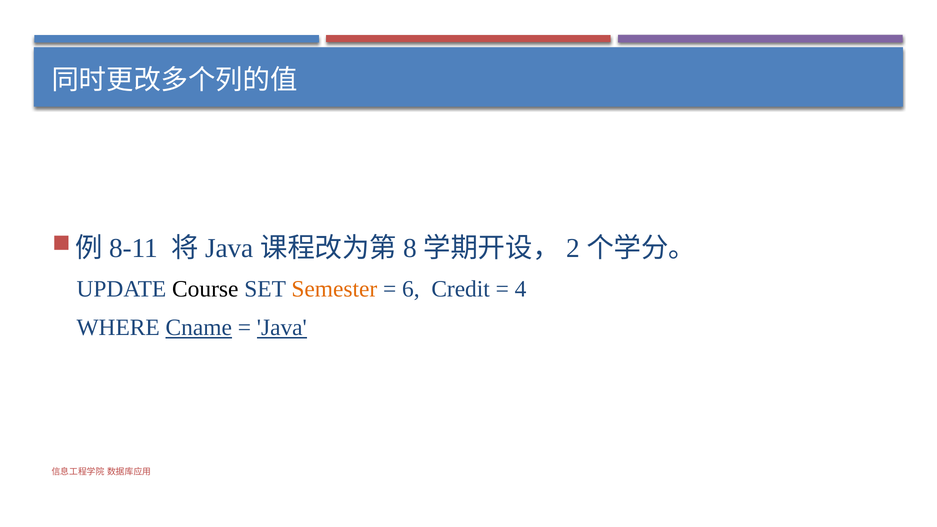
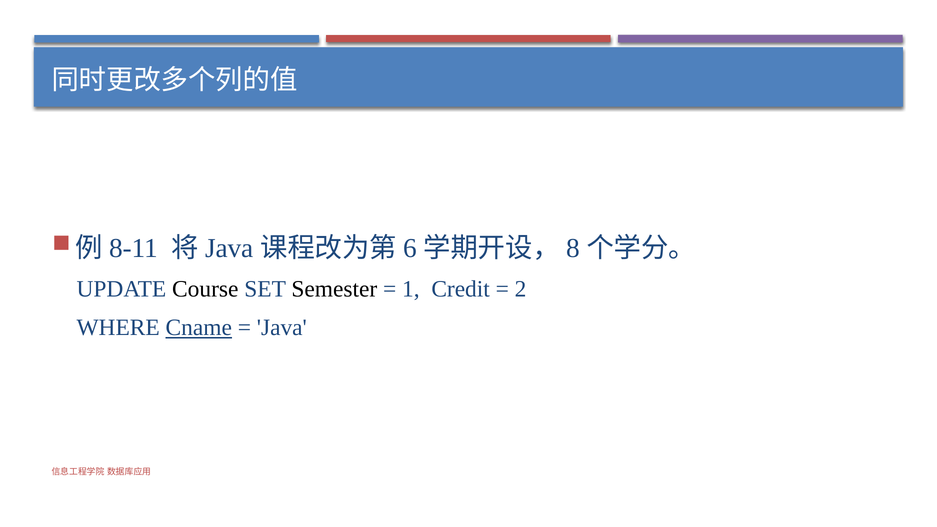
8: 8 -> 6
2: 2 -> 8
Semester colour: orange -> black
6: 6 -> 1
4: 4 -> 2
Java at (282, 328) underline: present -> none
